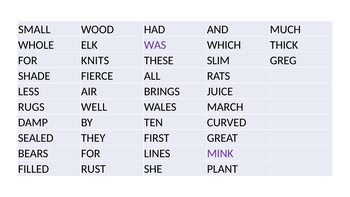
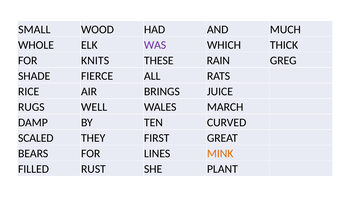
SLIM: SLIM -> RAIN
LESS: LESS -> RICE
SEALED: SEALED -> SCALED
MINK colour: purple -> orange
